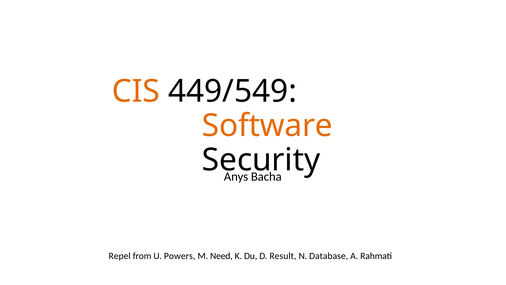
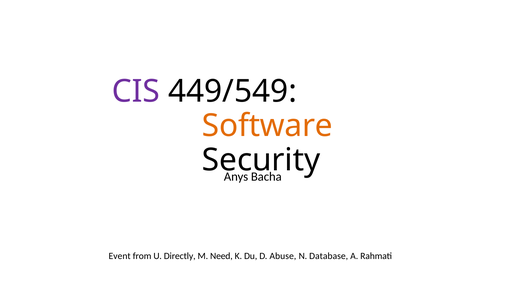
CIS colour: orange -> purple
Repel: Repel -> Event
Powers: Powers -> Directly
Result: Result -> Abuse
